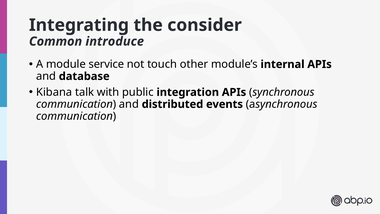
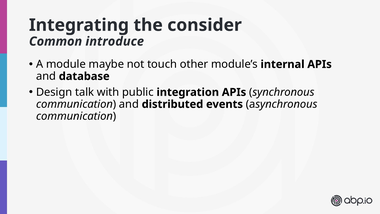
service: service -> maybe
Kibana: Kibana -> Design
